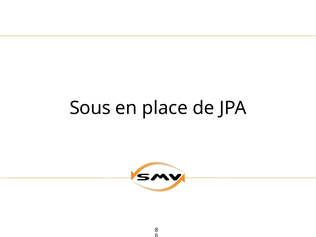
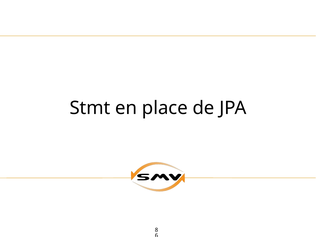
Sous: Sous -> Stmt
